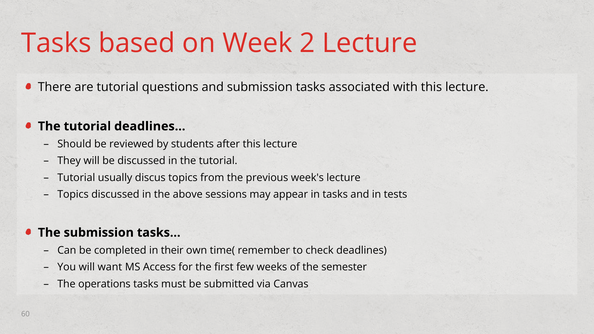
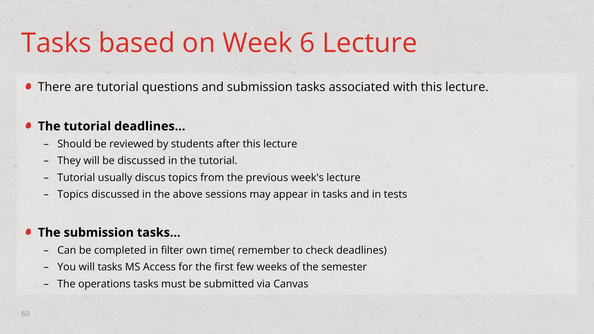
2: 2 -> 6
their: their -> filter
will want: want -> tasks
